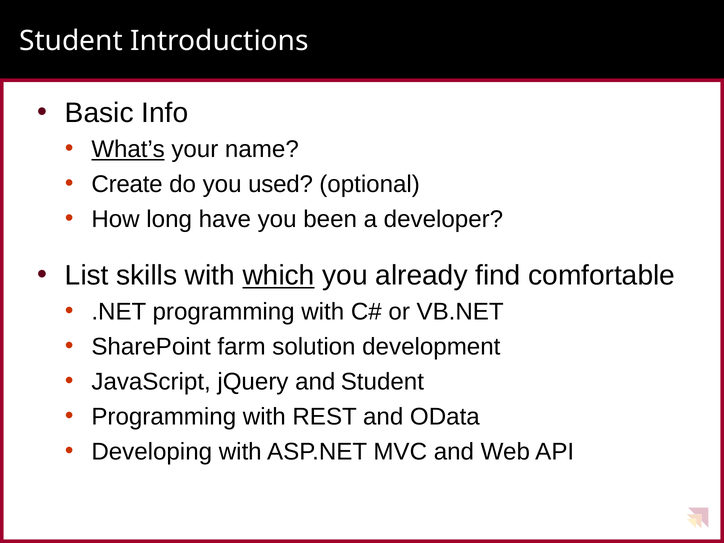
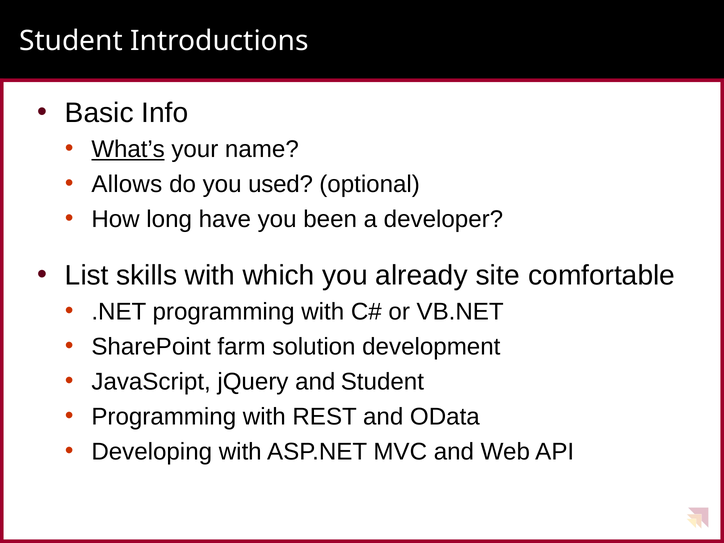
Create: Create -> Allows
which underline: present -> none
find: find -> site
